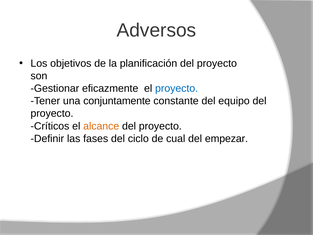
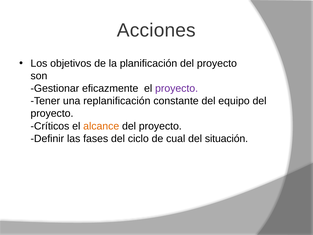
Adversos: Adversos -> Acciones
proyecto at (177, 88) colour: blue -> purple
conjuntamente: conjuntamente -> replanificación
empezar: empezar -> situación
